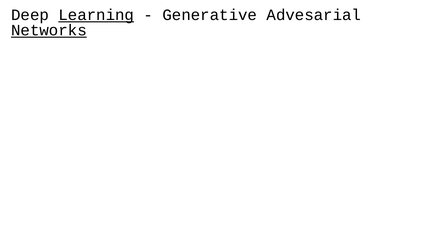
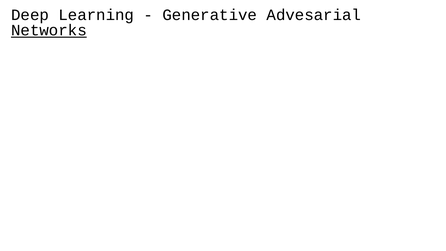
Learning underline: present -> none
